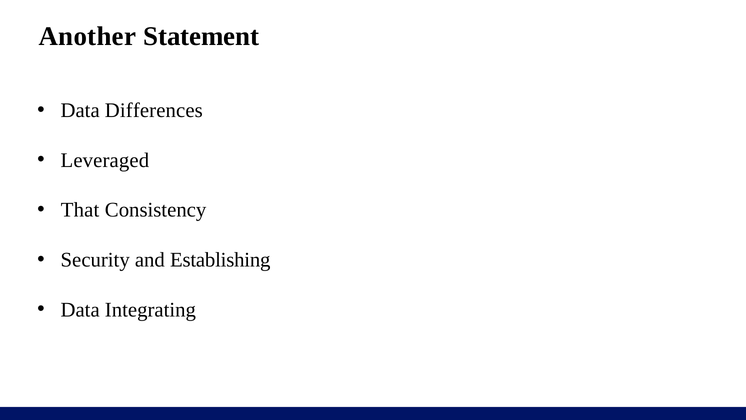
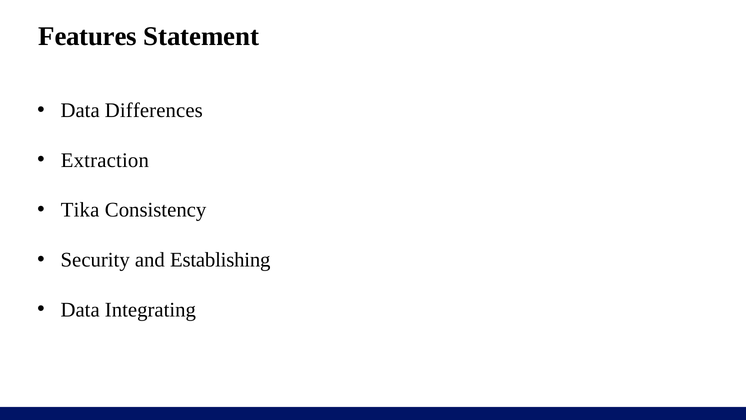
Another: Another -> Features
Leveraged: Leveraged -> Extraction
That: That -> Tika
